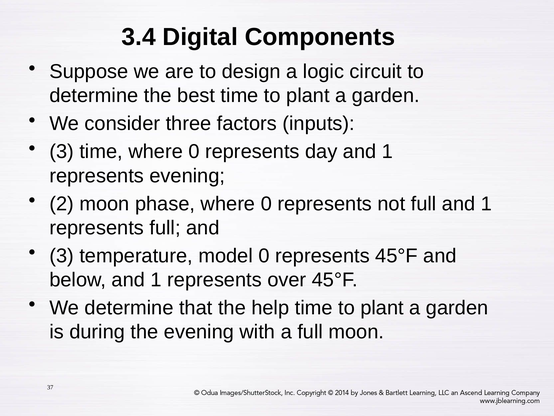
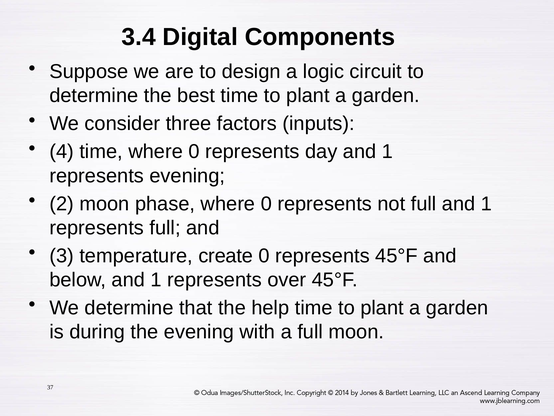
3 at (62, 152): 3 -> 4
model: model -> create
